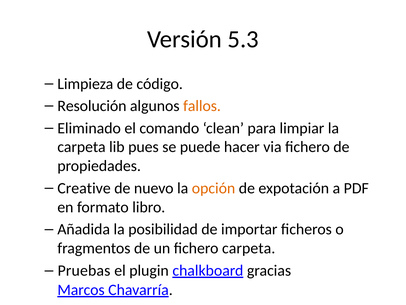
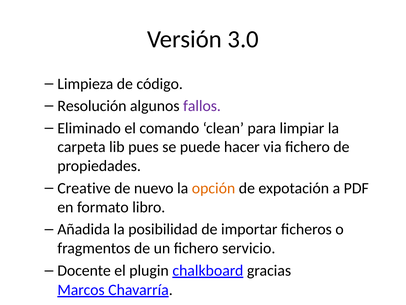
5.3: 5.3 -> 3.0
fallos colour: orange -> purple
fichero carpeta: carpeta -> servicio
Pruebas: Pruebas -> Docente
